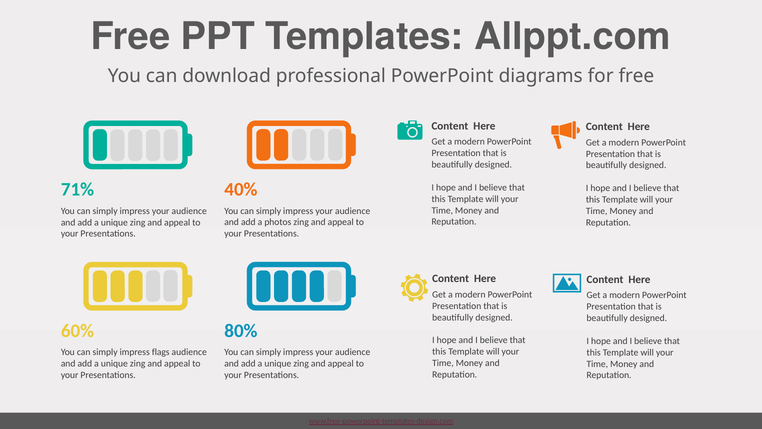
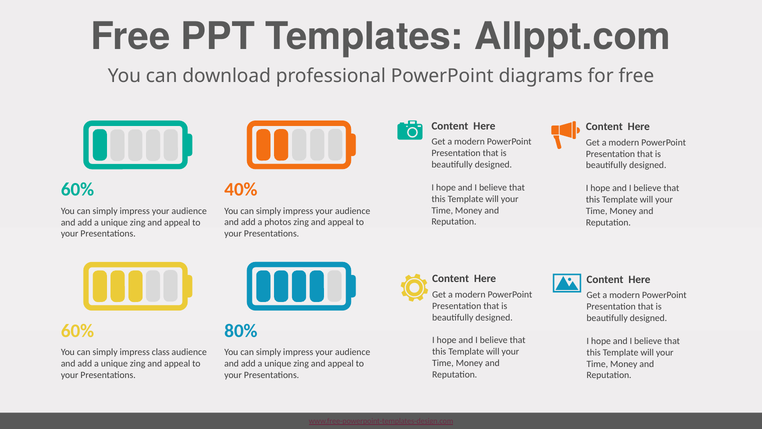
71% at (77, 189): 71% -> 60%
flags: flags -> class
